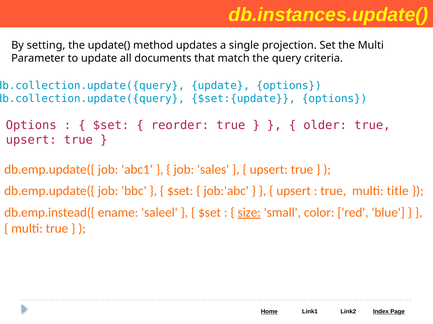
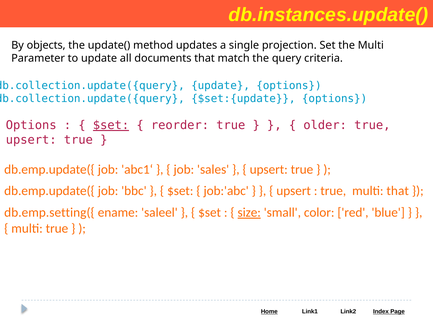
setting: setting -> objects
$set at (111, 126) underline: none -> present
multi title: title -> that
db.emp.instead({: db.emp.instead({ -> db.emp.setting({
